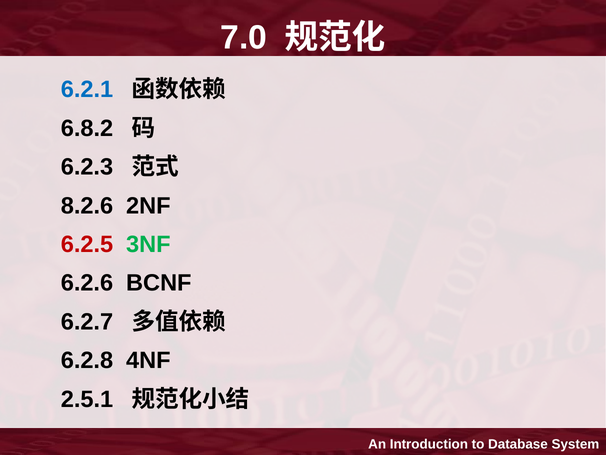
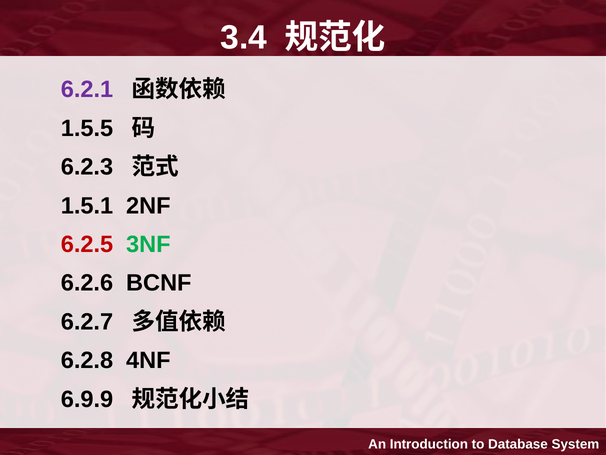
7.0: 7.0 -> 3.4
6.2.1 colour: blue -> purple
6.8.2: 6.8.2 -> 1.5.5
8.2.6: 8.2.6 -> 1.5.1
2.5.1: 2.5.1 -> 6.9.9
